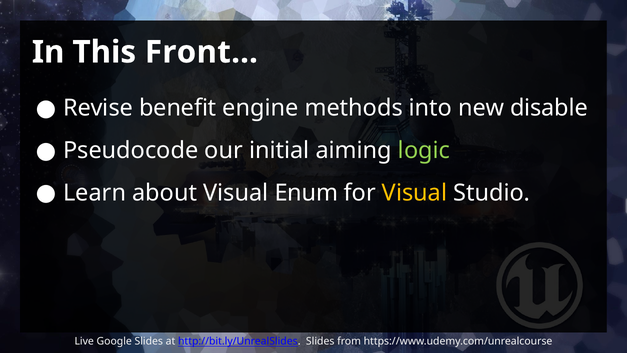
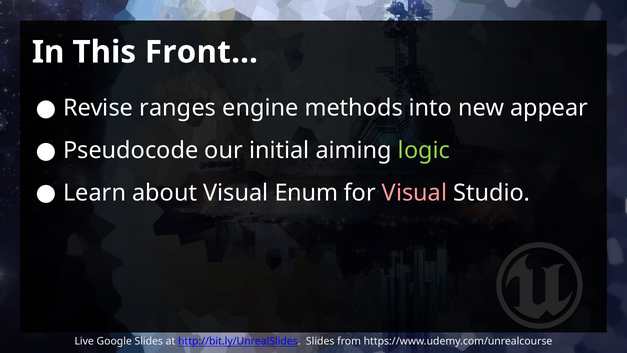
benefit: benefit -> ranges
disable: disable -> appear
Visual at (415, 193) colour: yellow -> pink
